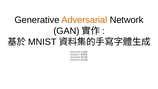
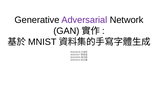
Adversarial colour: orange -> purple
